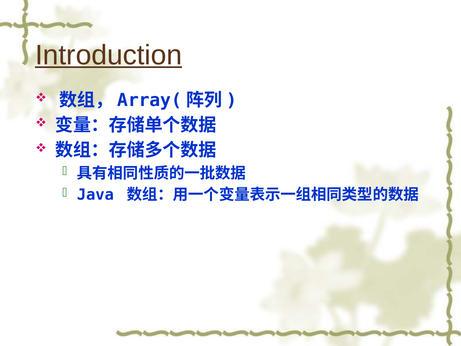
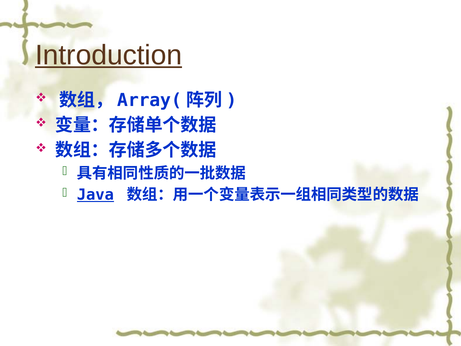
Java underline: none -> present
